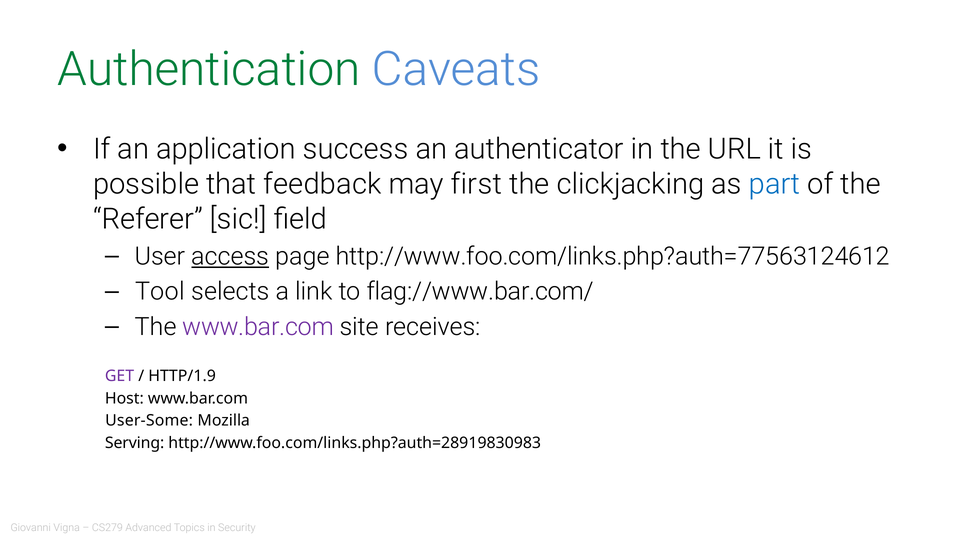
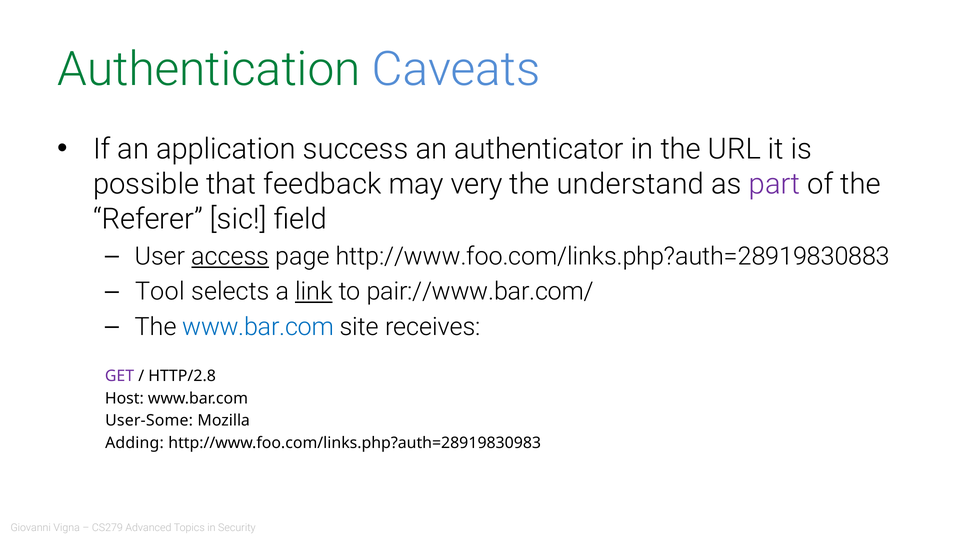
first: first -> very
clickjacking: clickjacking -> understand
part colour: blue -> purple
http://www.foo.com/links.php?auth=77563124612: http://www.foo.com/links.php?auth=77563124612 -> http://www.foo.com/links.php?auth=28919830883
link underline: none -> present
flag://www.bar.com/: flag://www.bar.com/ -> pair://www.bar.com/
www.bar.com at (258, 327) colour: purple -> blue
HTTP/1.9: HTTP/1.9 -> HTTP/2.8
Serving: Serving -> Adding
